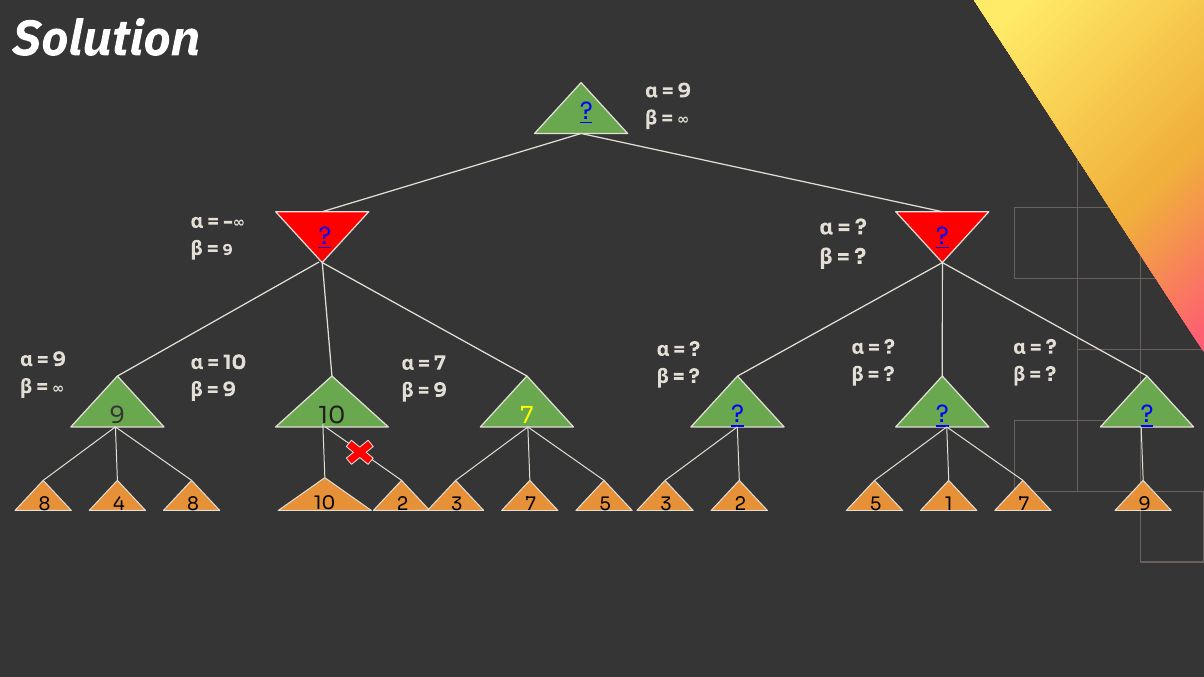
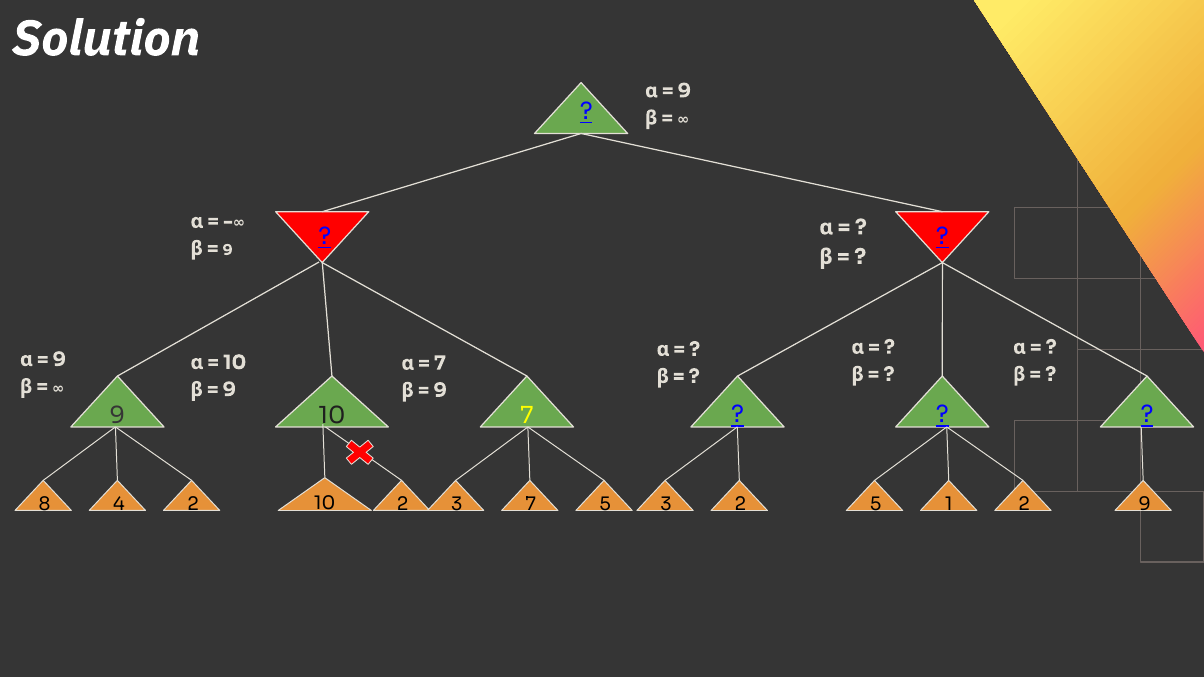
4 8: 8 -> 2
1 7: 7 -> 2
